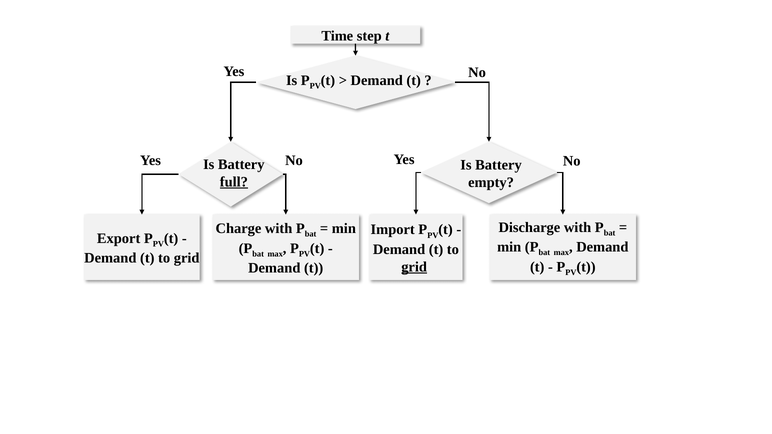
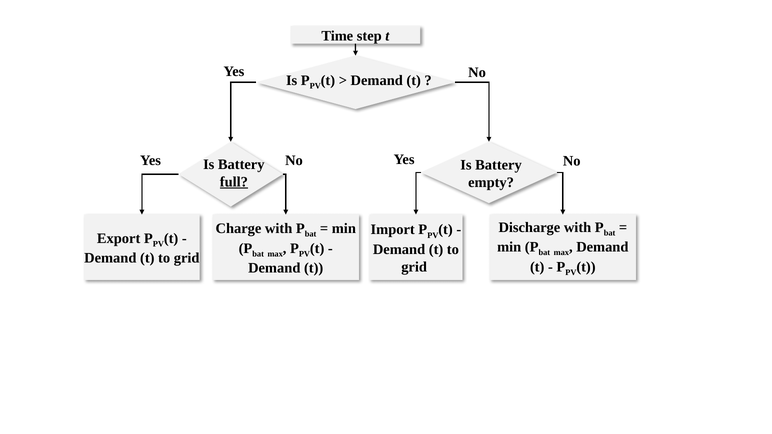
grid at (414, 267) underline: present -> none
